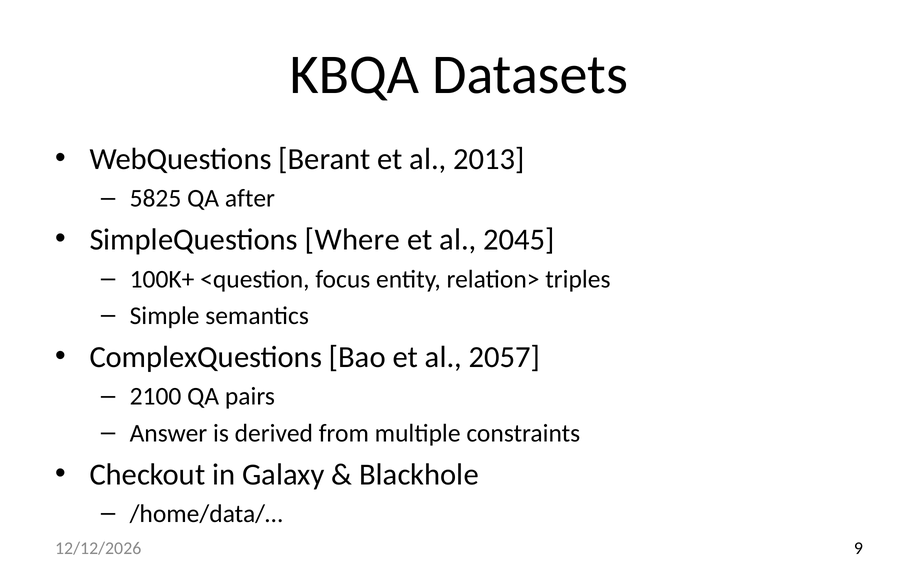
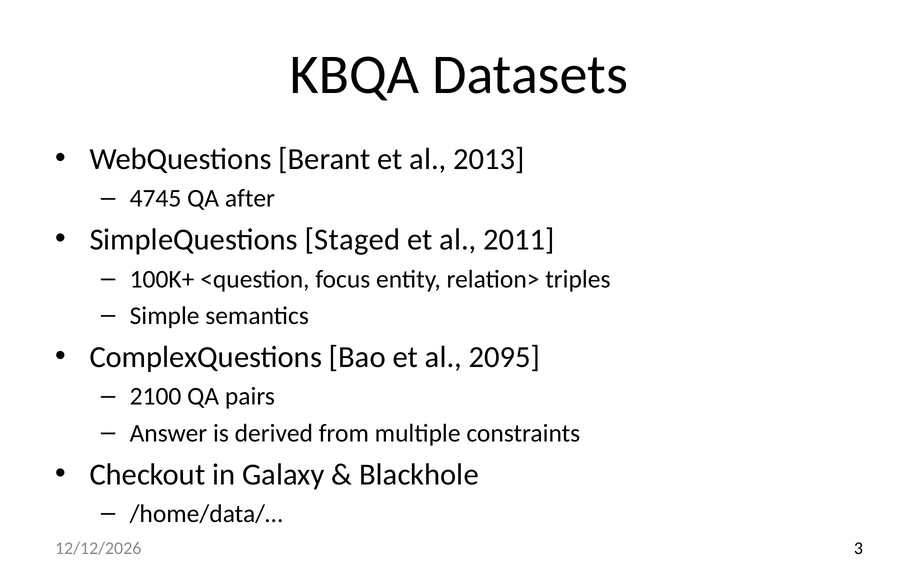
5825: 5825 -> 4745
Where: Where -> Staged
2045: 2045 -> 2011
2057: 2057 -> 2095
9: 9 -> 3
